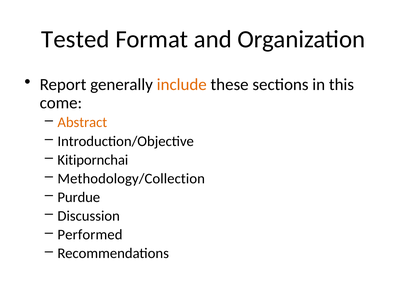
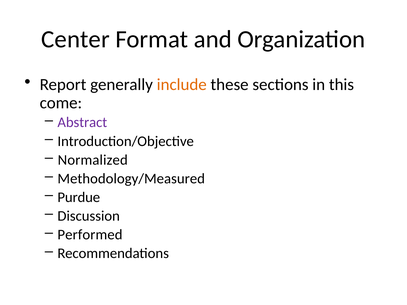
Tested: Tested -> Center
Abstract colour: orange -> purple
Kitipornchai: Kitipornchai -> Normalized
Methodology/Collection: Methodology/Collection -> Methodology/Measured
